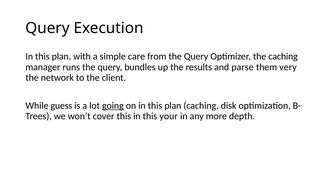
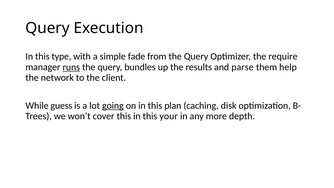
plan at (61, 56): plan -> type
care: care -> fade
the caching: caching -> require
runs underline: none -> present
very: very -> help
